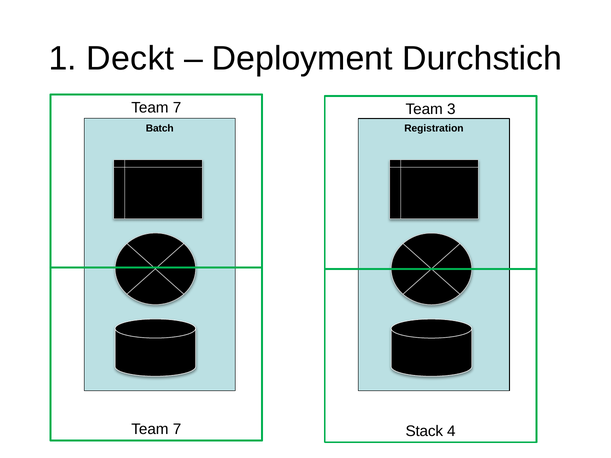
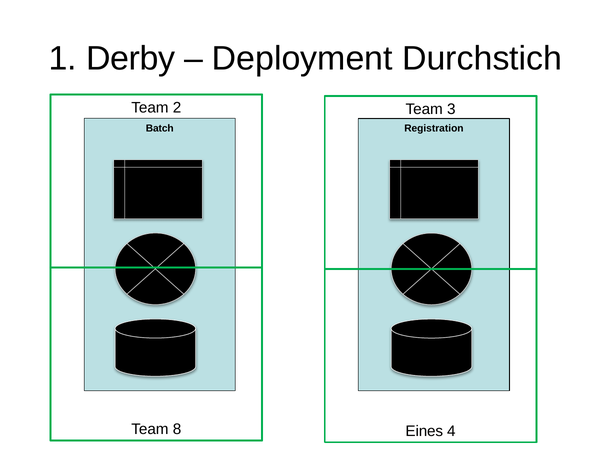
Deckt: Deckt -> Derby
7 at (177, 108): 7 -> 2
7 at (177, 430): 7 -> 8
Stack: Stack -> Eines
